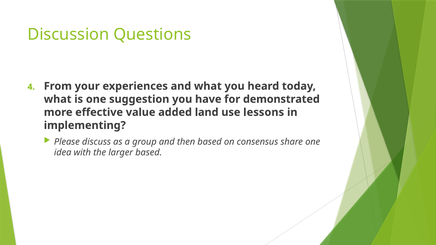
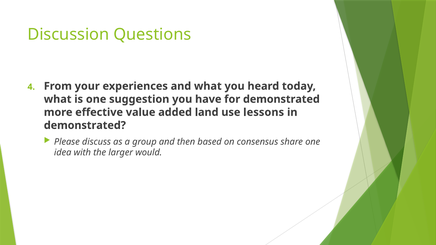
implementing at (85, 125): implementing -> demonstrated
larger based: based -> would
